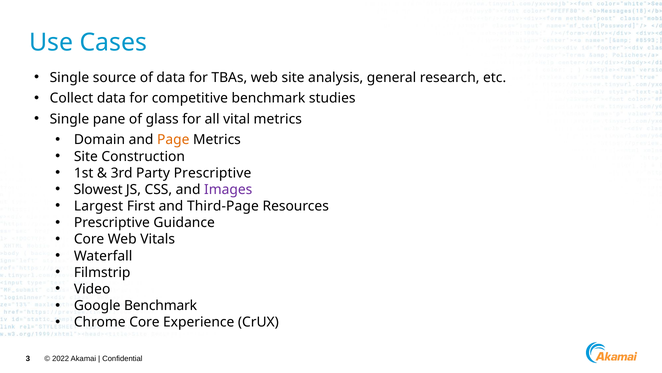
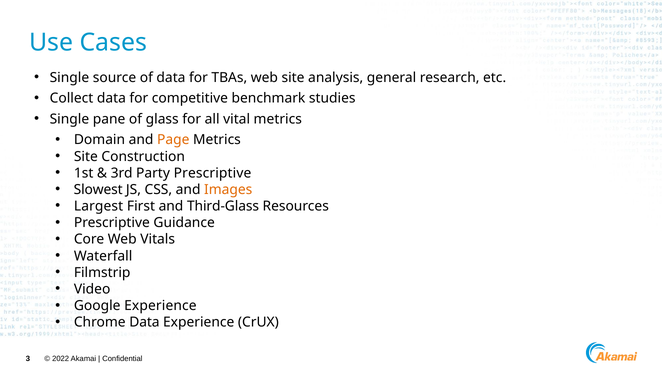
Images colour: purple -> orange
Third-Page: Third-Page -> Third-Glass
Google Benchmark: Benchmark -> Experience
Chrome Core: Core -> Data
